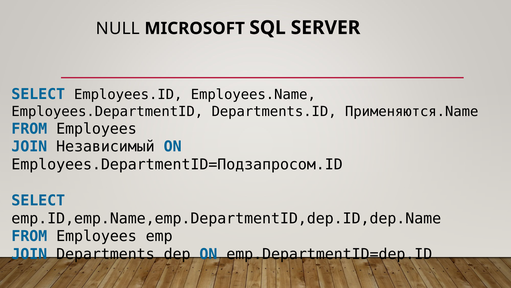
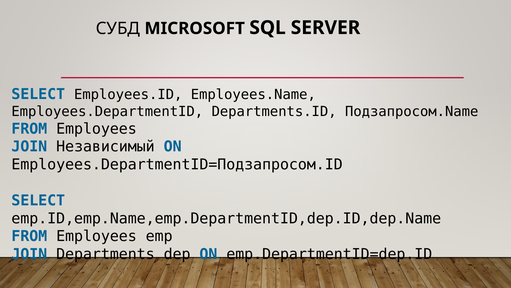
NULL: NULL -> CУБД
Применяются.Name: Применяются.Name -> Подзапросом.Name
